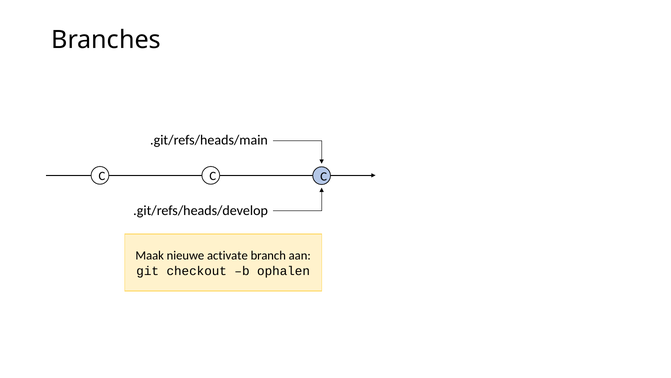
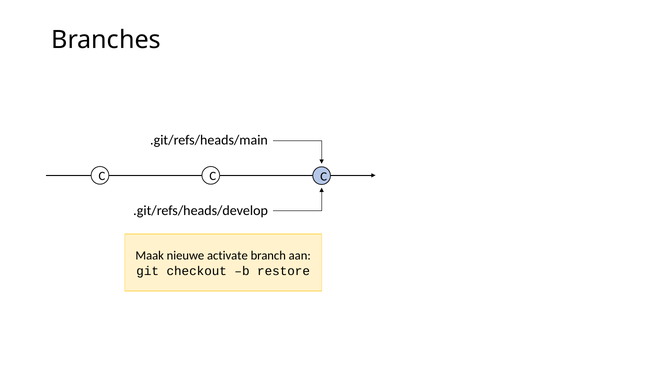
ophalen: ophalen -> restore
